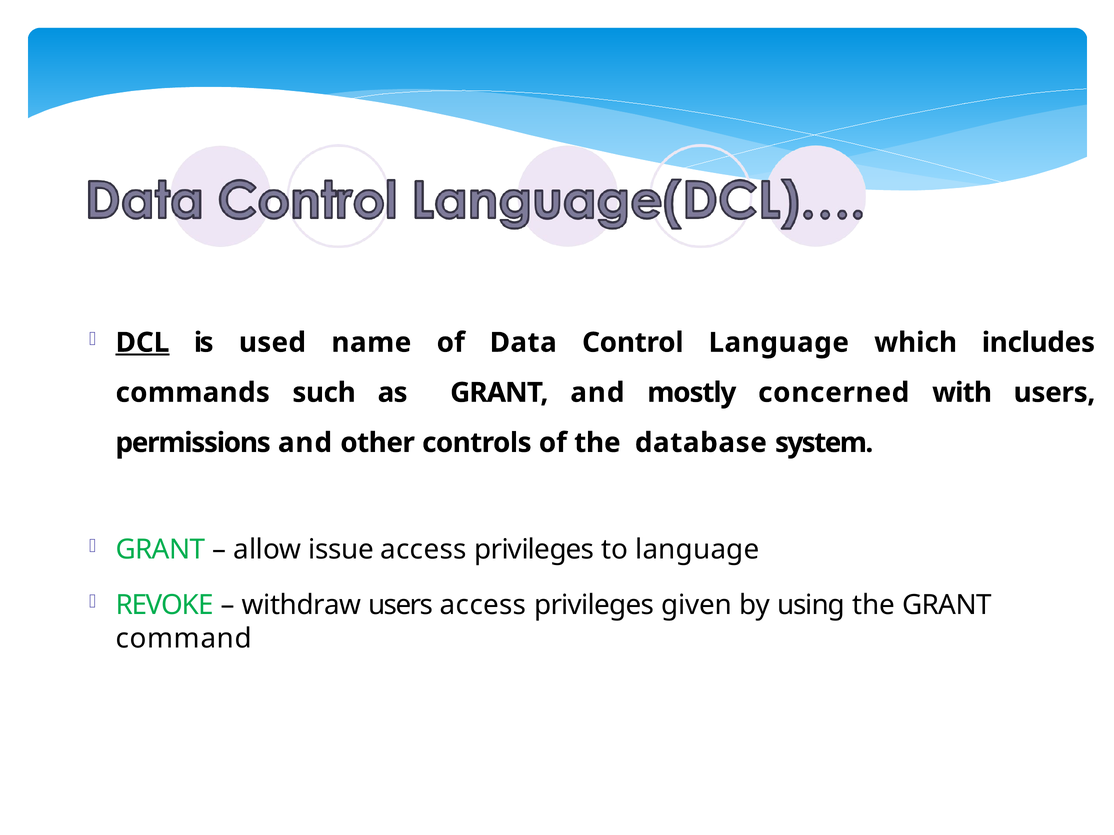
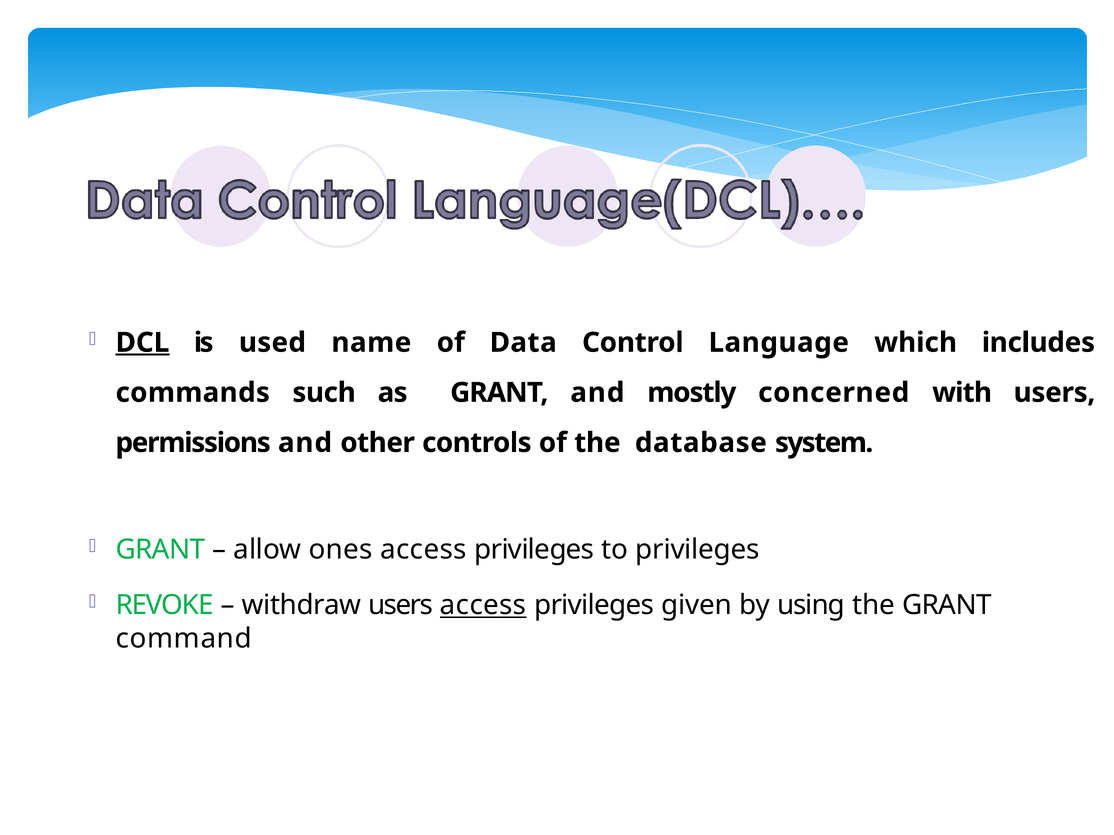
issue: issue -> ones
to language: language -> privileges
access at (483, 606) underline: none -> present
